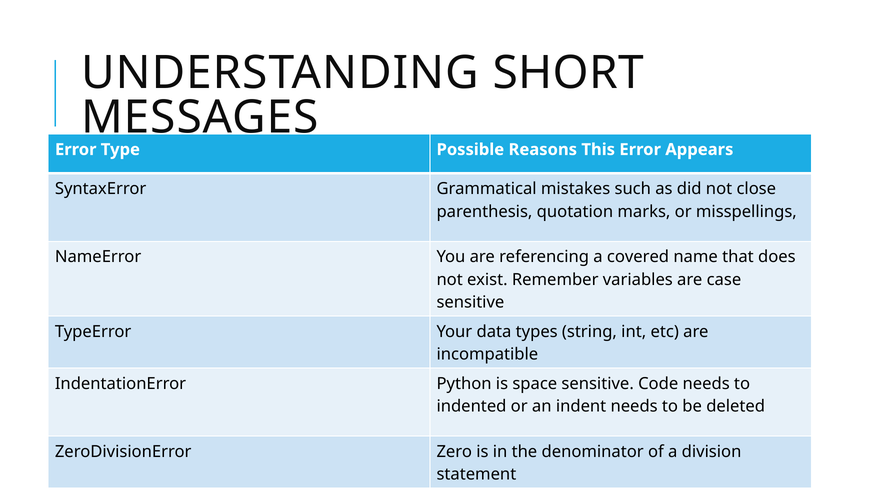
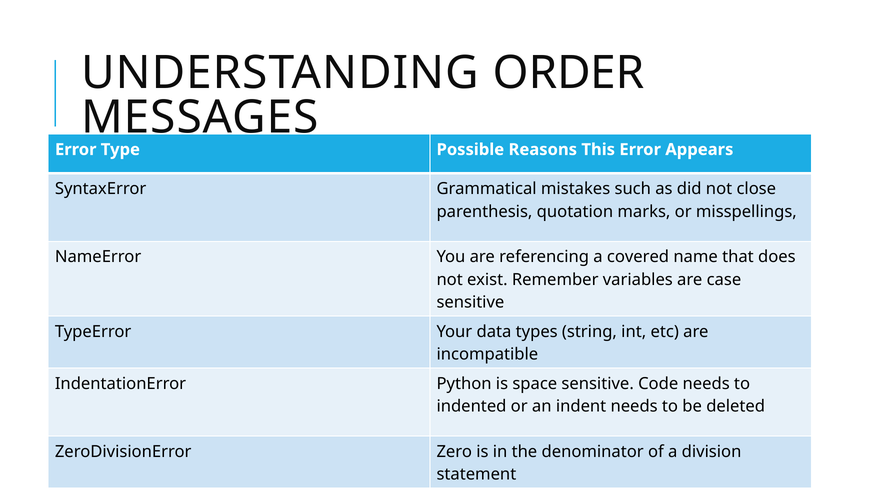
SHORT: SHORT -> ORDER
